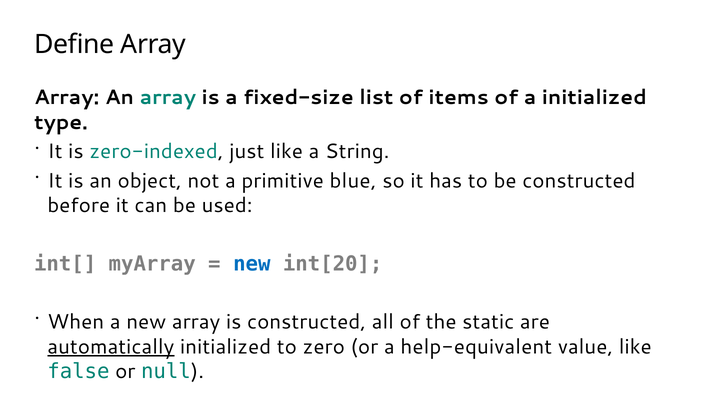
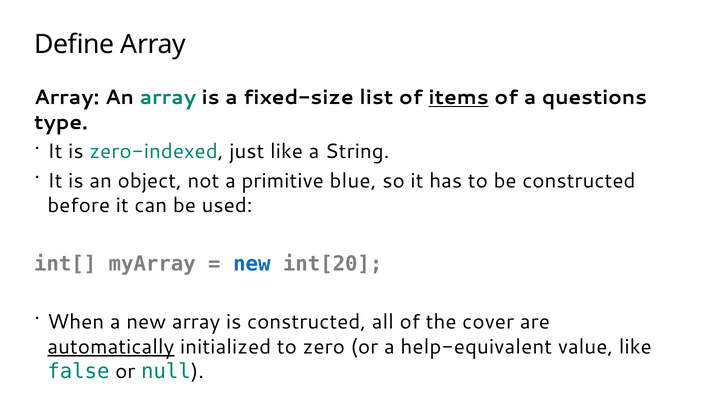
items underline: none -> present
a initialized: initialized -> questions
static: static -> cover
